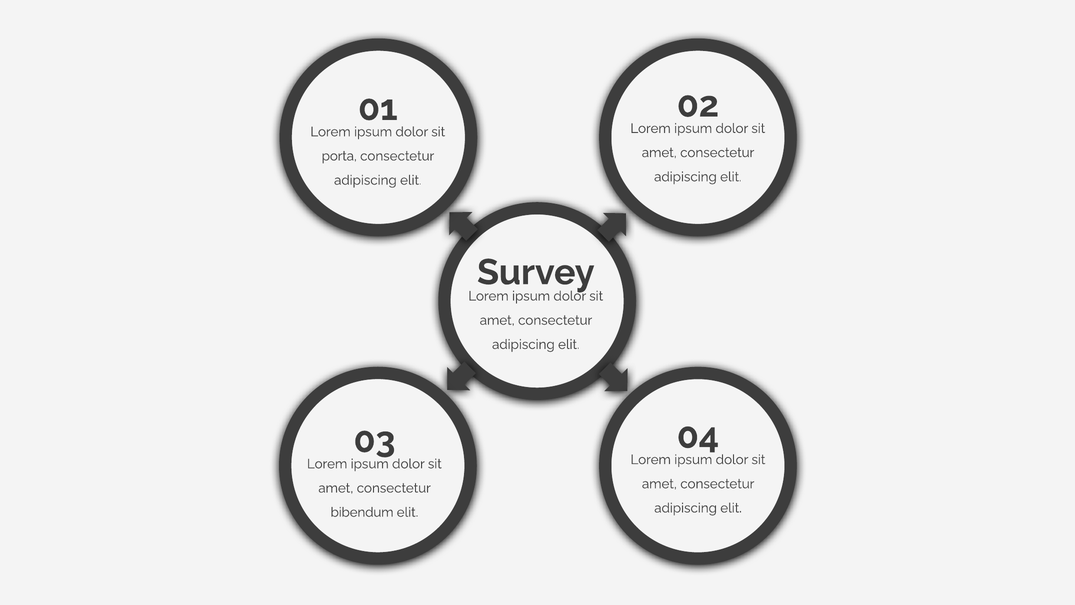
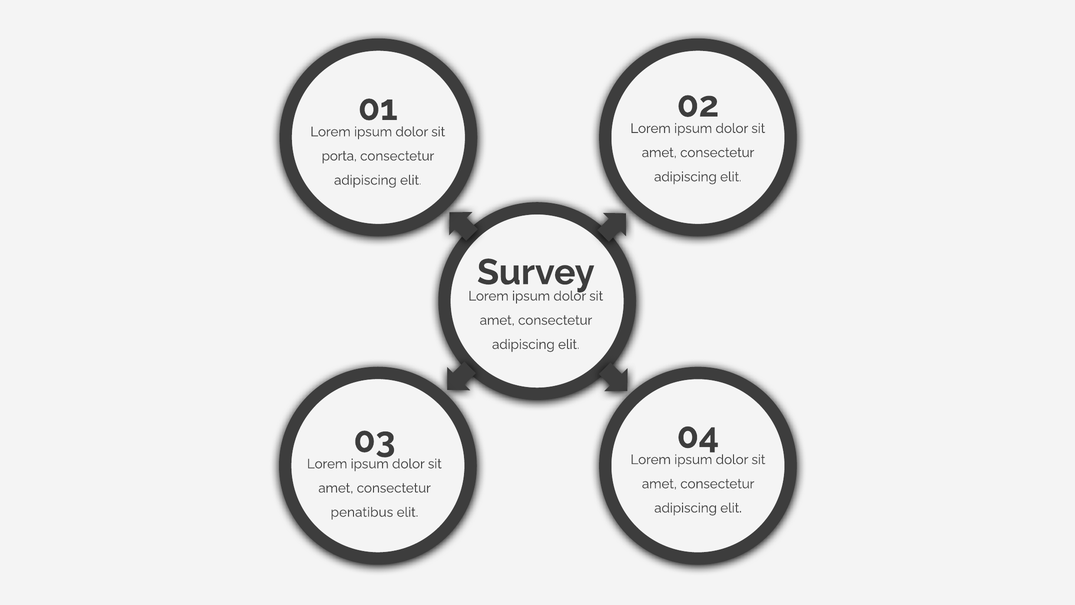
bibendum: bibendum -> penatibus
